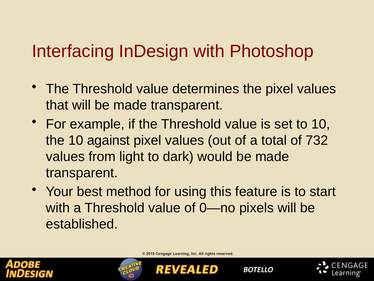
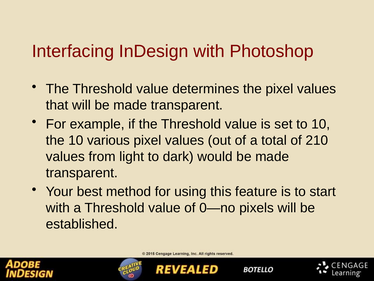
against: against -> various
732: 732 -> 210
